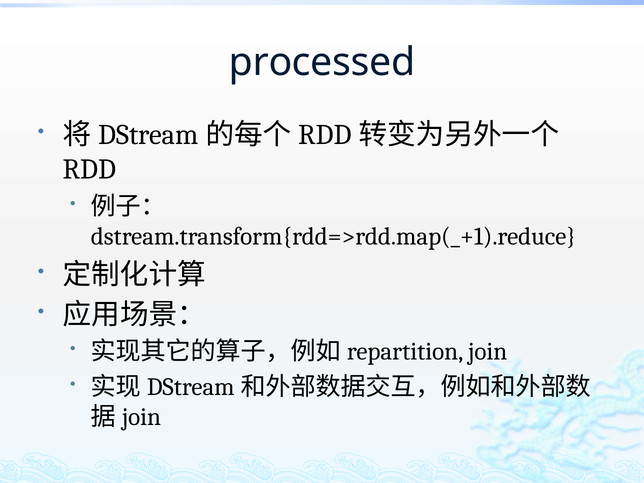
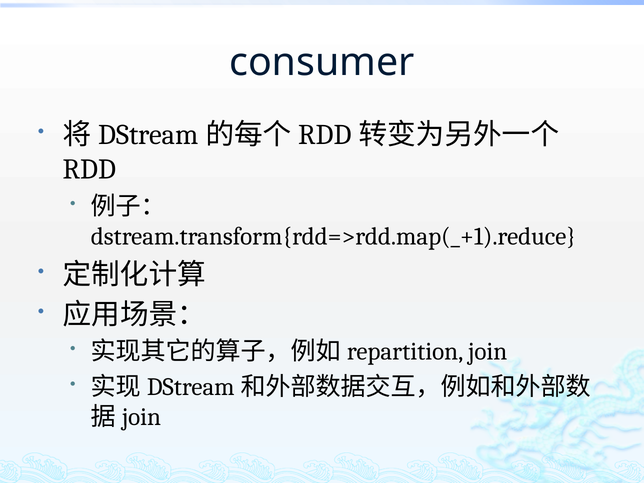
processed: processed -> consumer
